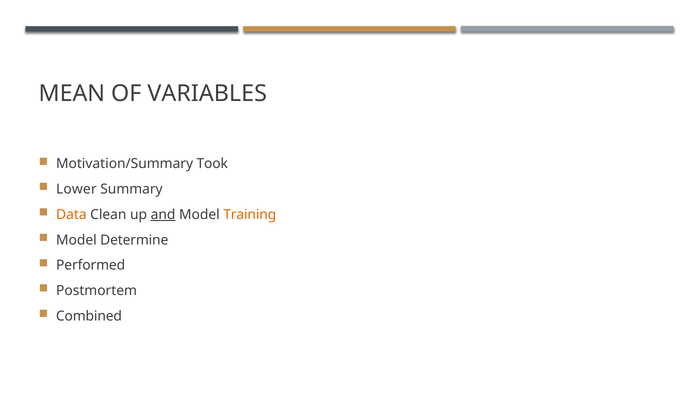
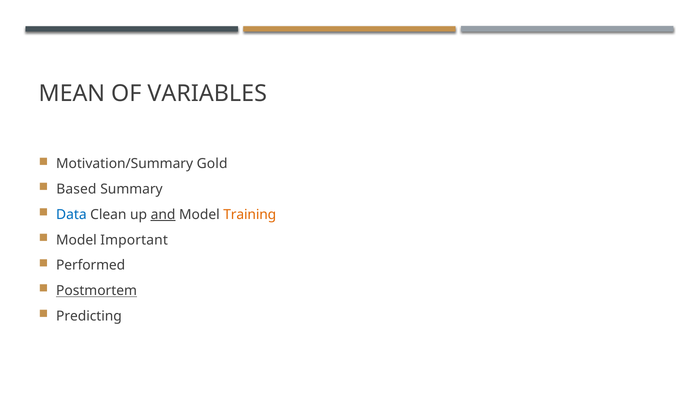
Took: Took -> Gold
Lower: Lower -> Based
Data colour: orange -> blue
Determine: Determine -> Important
Postmortem underline: none -> present
Combined: Combined -> Predicting
